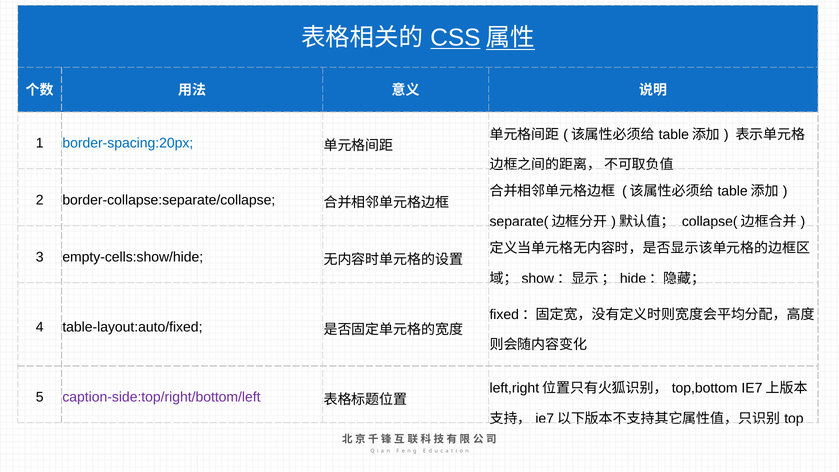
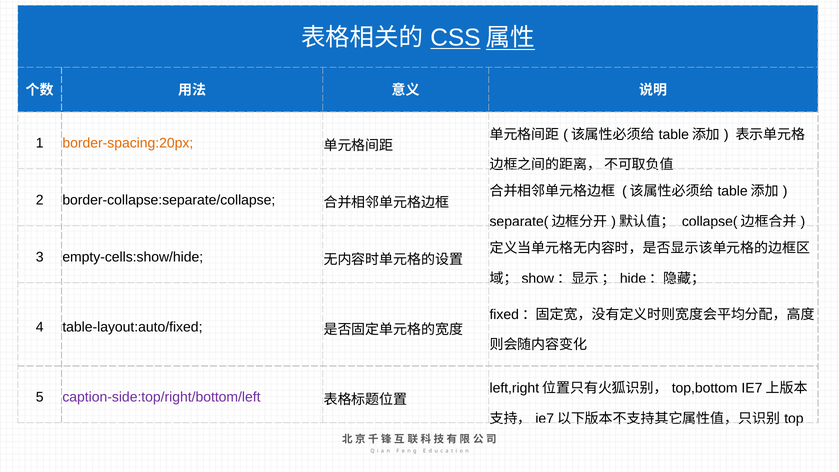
border-spacing:20px colour: blue -> orange
